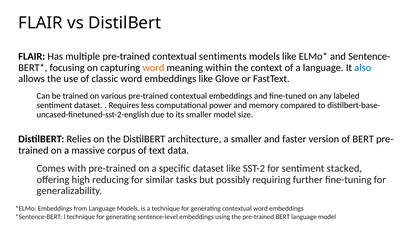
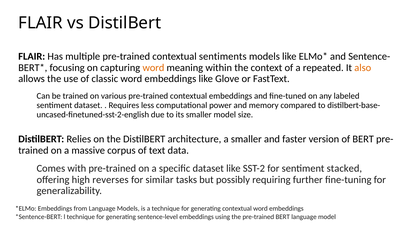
a language: language -> repeated
also colour: blue -> orange
reducing: reducing -> reverses
